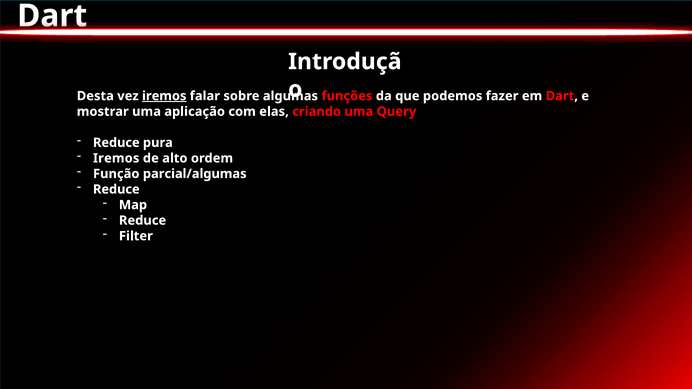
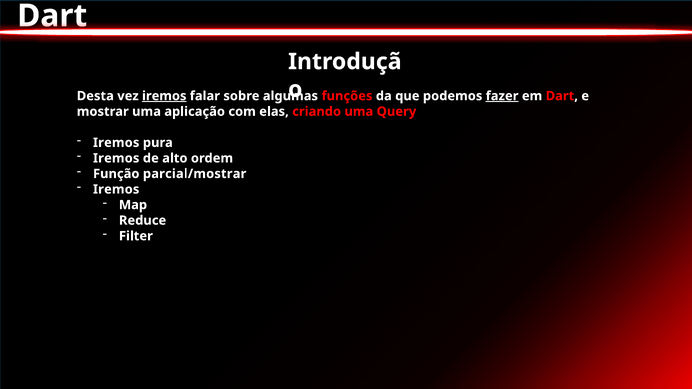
fazer underline: none -> present
Reduce at (116, 143): Reduce -> Iremos
parcial/algumas: parcial/algumas -> parcial/mostrar
Reduce at (116, 189): Reduce -> Iremos
